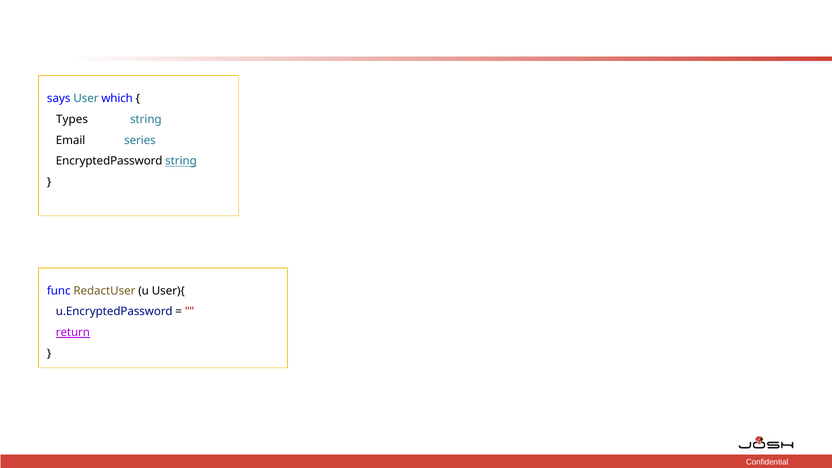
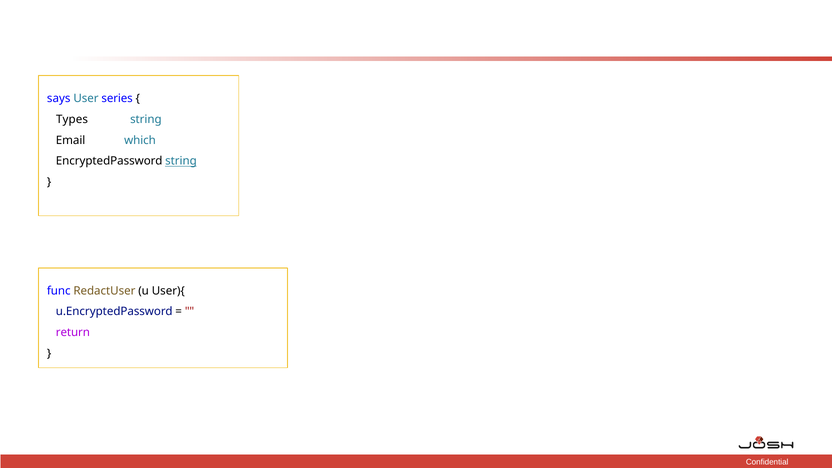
which: which -> series
series: series -> which
return underline: present -> none
